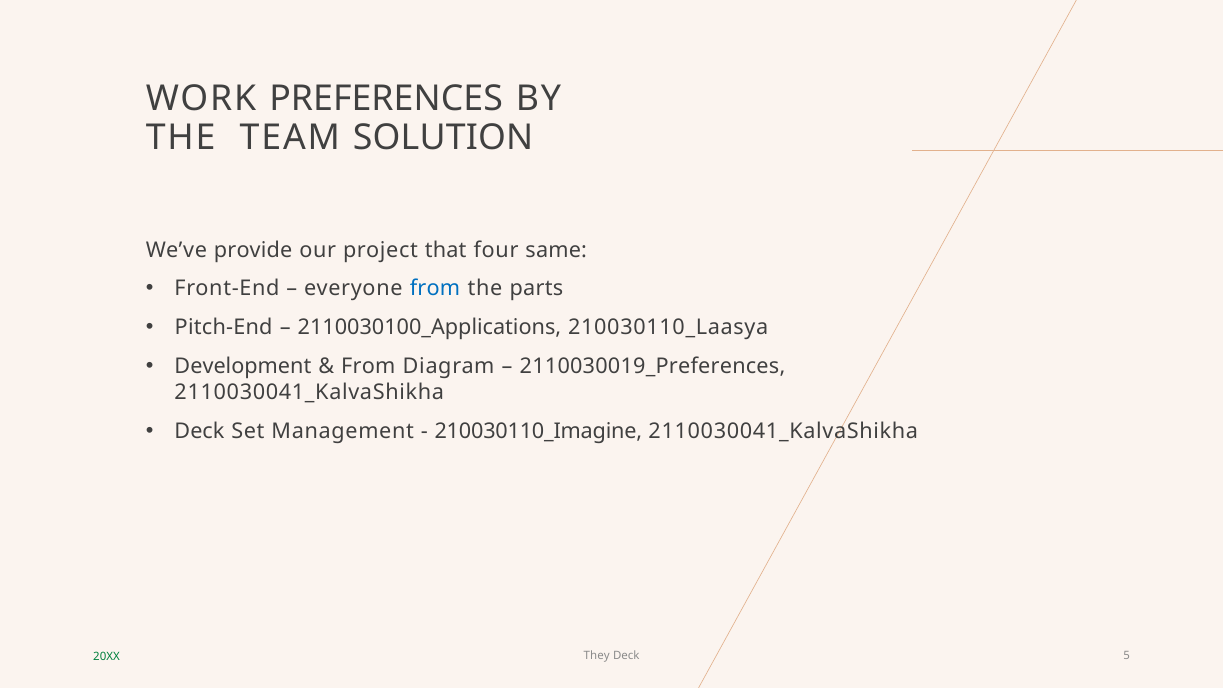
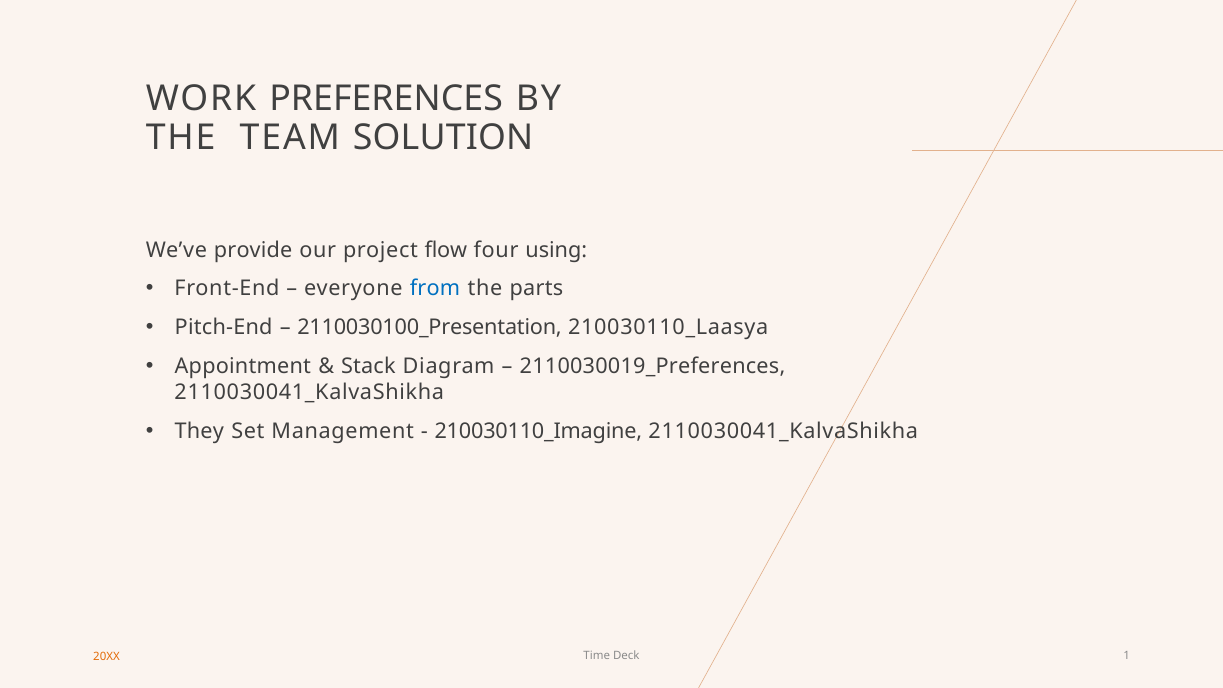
that: that -> flow
same: same -> using
2110030100_Applications: 2110030100_Applications -> 2110030100_Presentation
Development: Development -> Appointment
From at (368, 366): From -> Stack
Deck at (199, 431): Deck -> They
They: They -> Time
5: 5 -> 1
20XX colour: green -> orange
